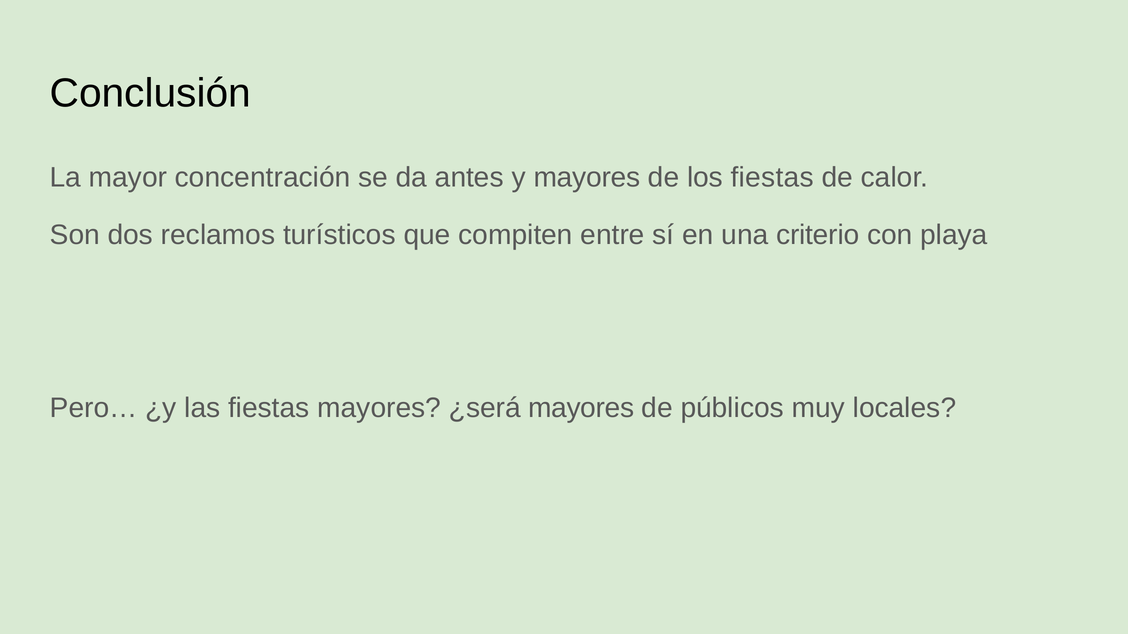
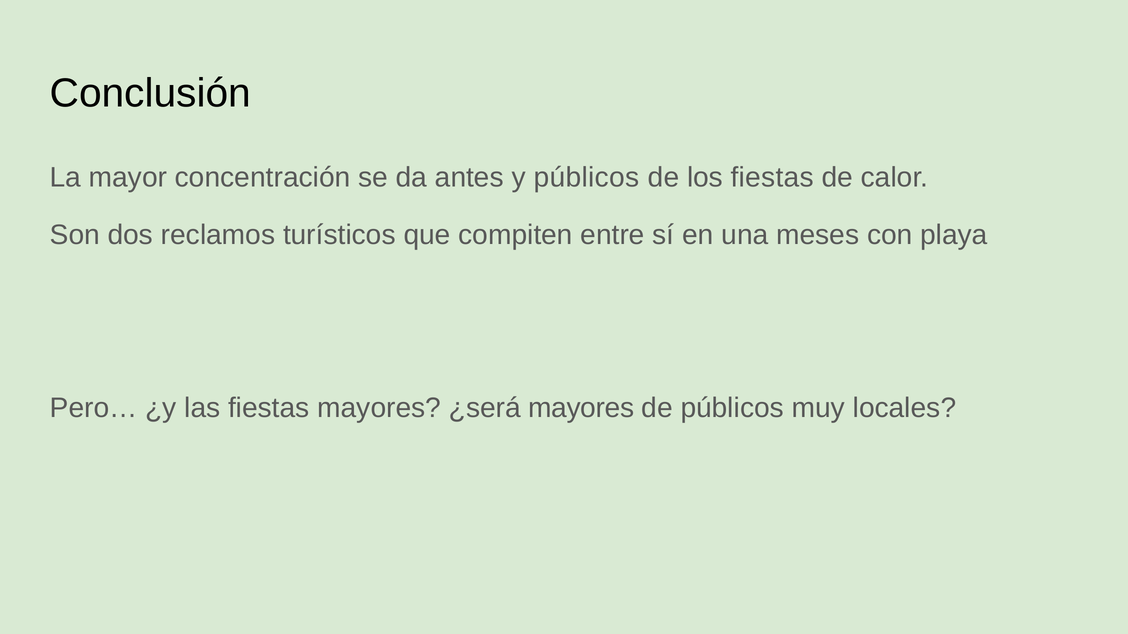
y mayores: mayores -> públicos
criterio: criterio -> meses
